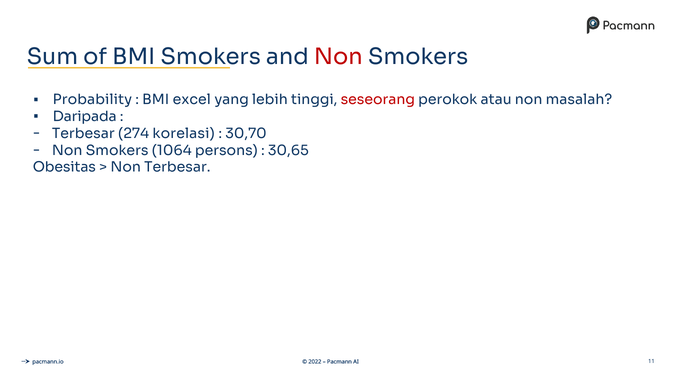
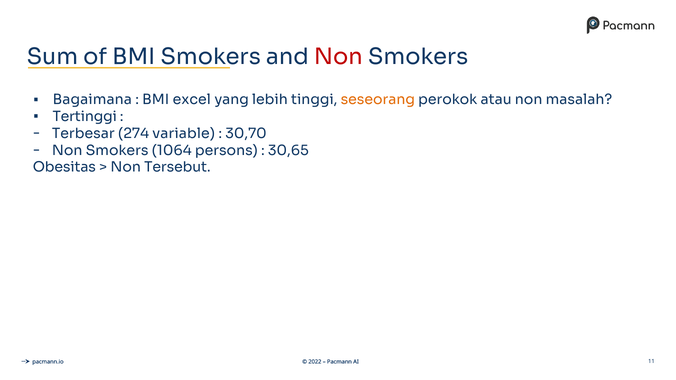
Probability: Probability -> Bagaimana
seseorang colour: red -> orange
Daripada: Daripada -> Tertinggi
korelasi: korelasi -> variable
Non Terbesar: Terbesar -> Tersebut
